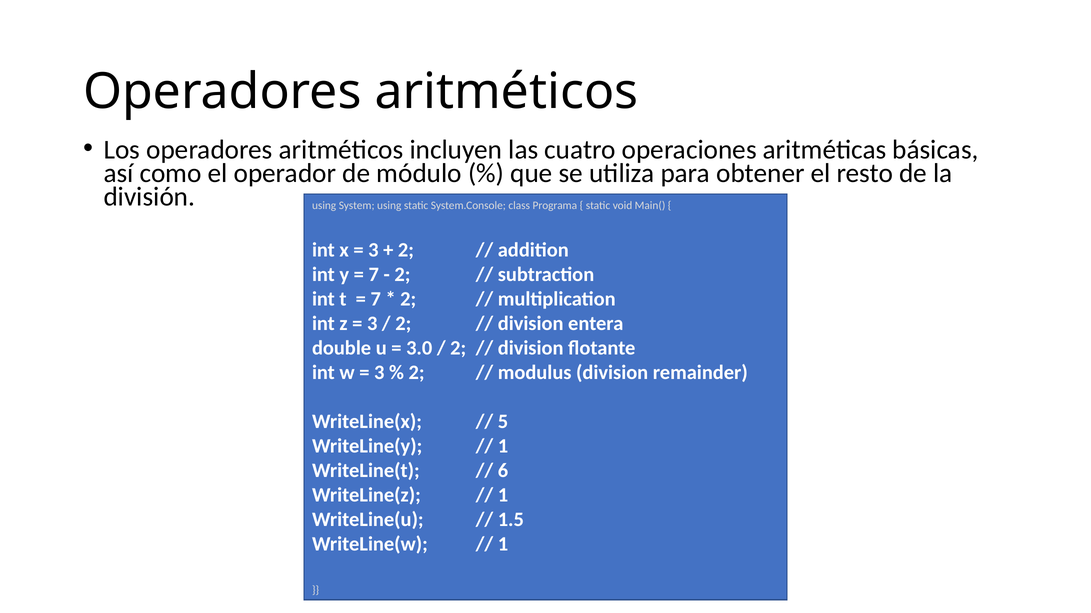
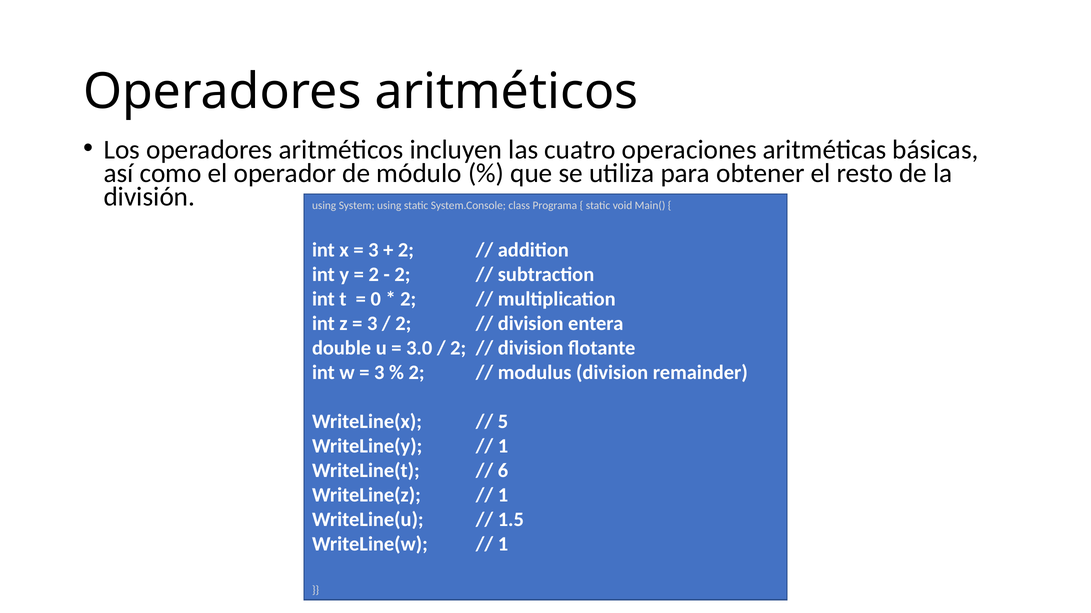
7 at (374, 275): 7 -> 2
7 at (376, 299): 7 -> 0
